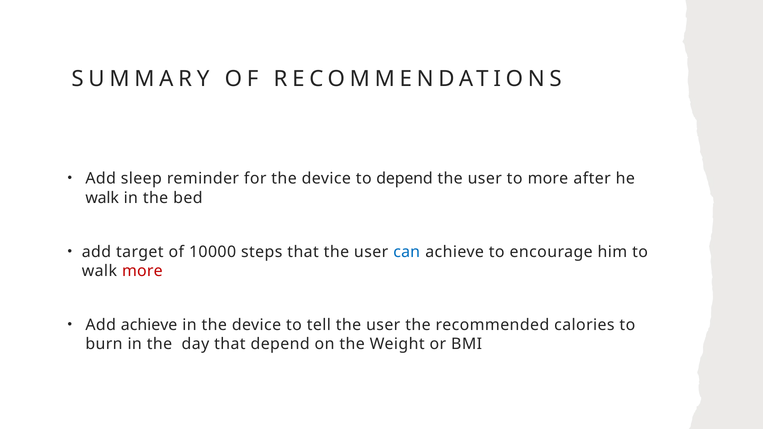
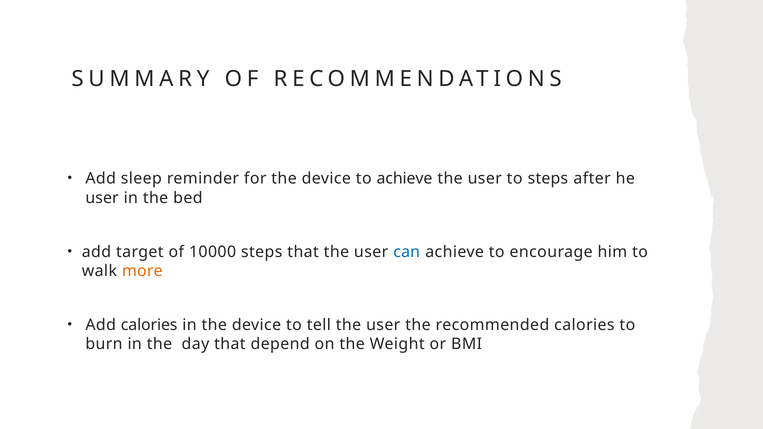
to depend: depend -> achieve
to more: more -> steps
walk at (102, 198): walk -> user
more at (142, 271) colour: red -> orange
Add achieve: achieve -> calories
